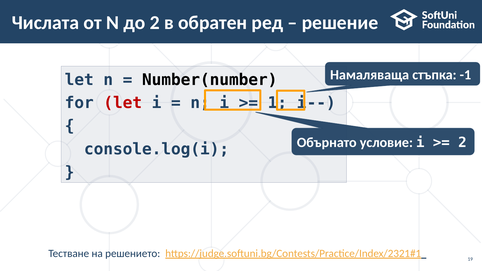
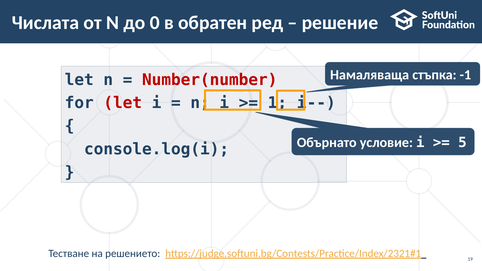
до 2: 2 -> 0
Number(number colour: black -> red
2 at (462, 143): 2 -> 5
